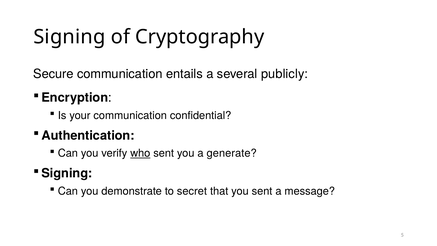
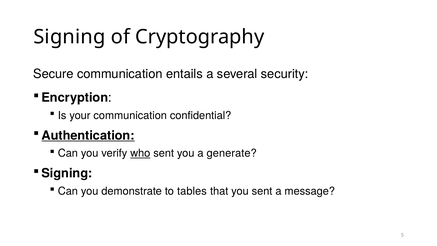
publicly: publicly -> security
Authentication underline: none -> present
secret: secret -> tables
